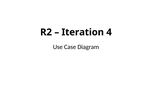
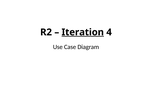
Iteration underline: none -> present
